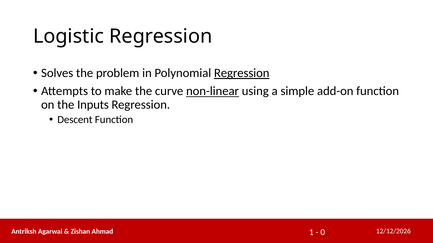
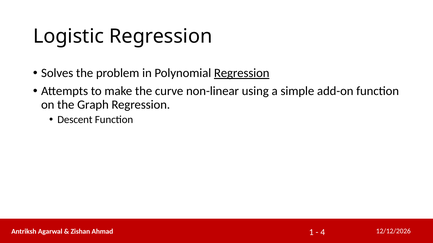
non-linear underline: present -> none
Inputs: Inputs -> Graph
0: 0 -> 4
